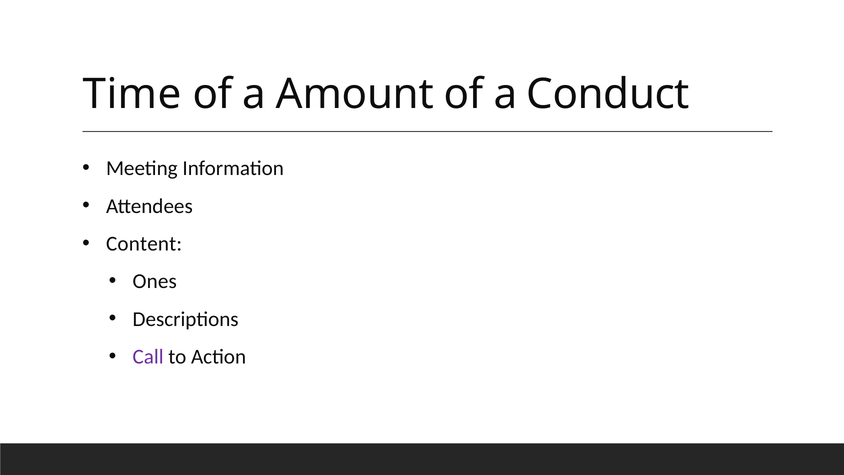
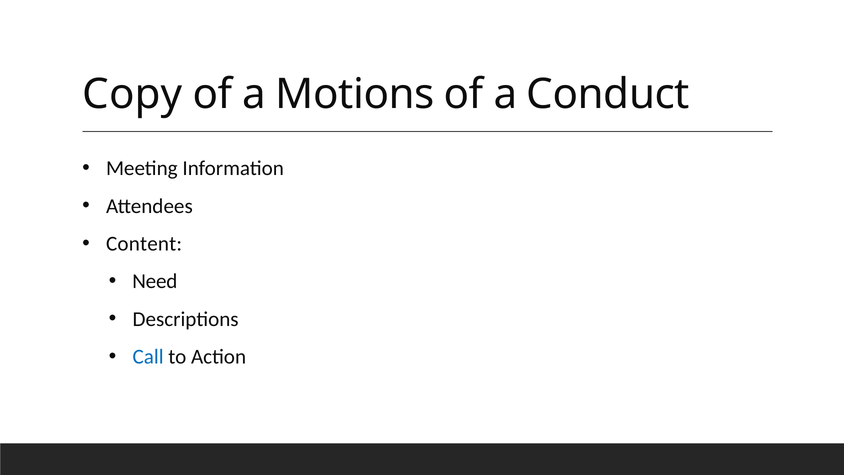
Time: Time -> Copy
Amount: Amount -> Motions
Ones: Ones -> Need
Call colour: purple -> blue
